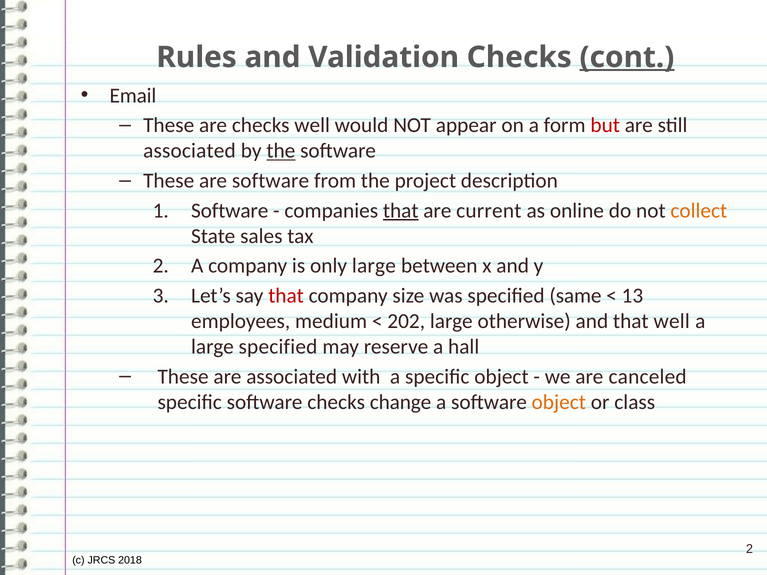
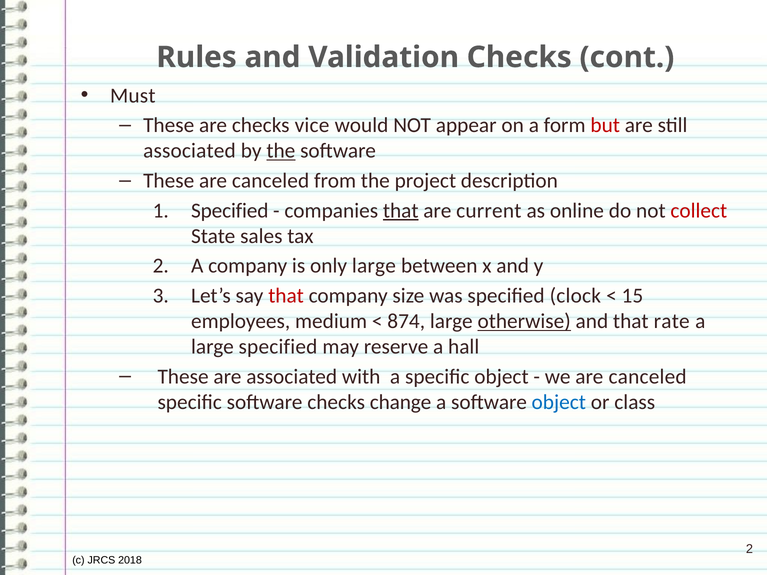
cont underline: present -> none
Email: Email -> Must
checks well: well -> vice
These are software: software -> canceled
Software at (230, 211): Software -> Specified
collect colour: orange -> red
same: same -> clock
13: 13 -> 15
202: 202 -> 874
otherwise underline: none -> present
that well: well -> rate
object at (559, 402) colour: orange -> blue
